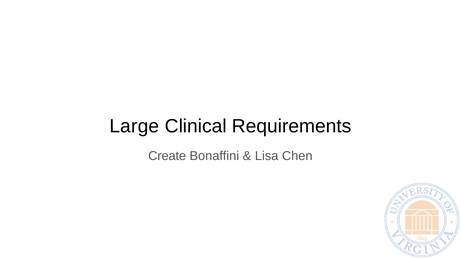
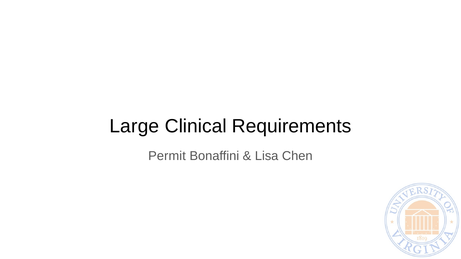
Create: Create -> Permit
